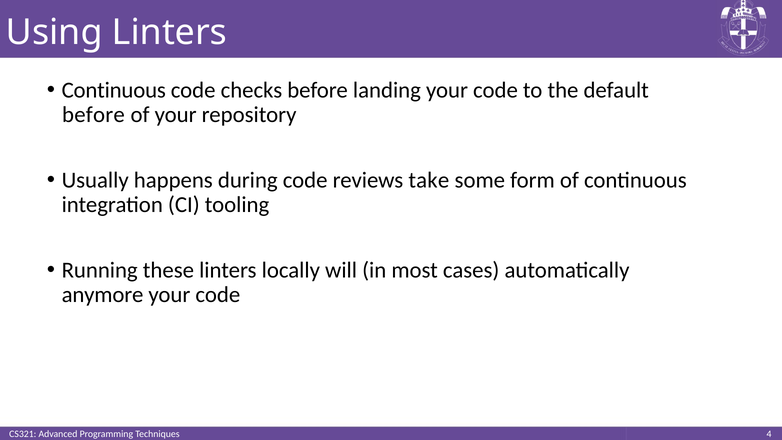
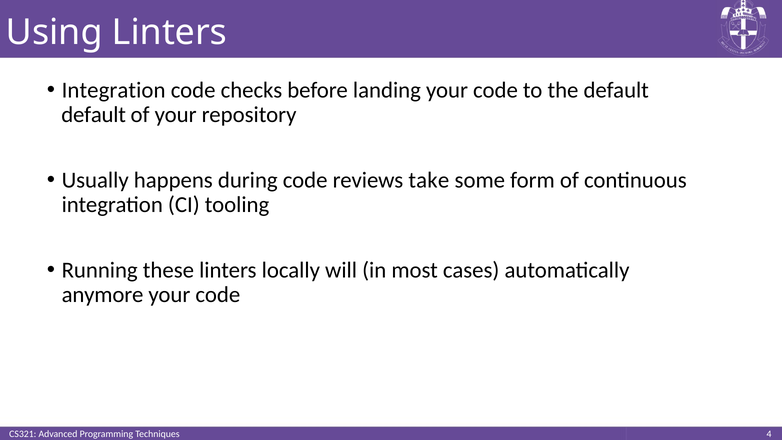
Continuous at (114, 90): Continuous -> Integration
before at (93, 115): before -> default
